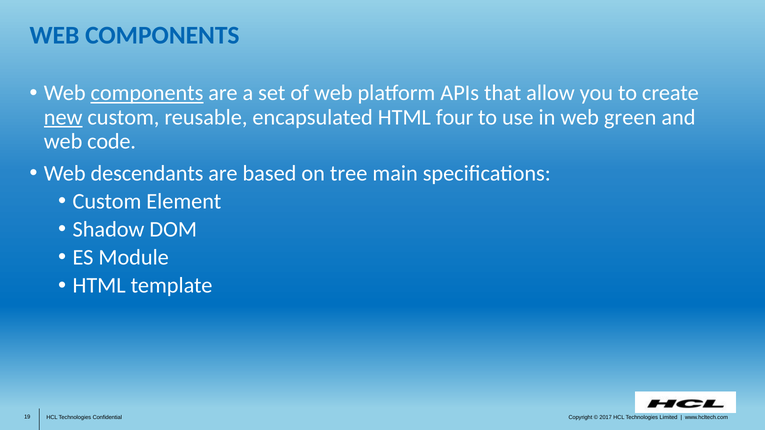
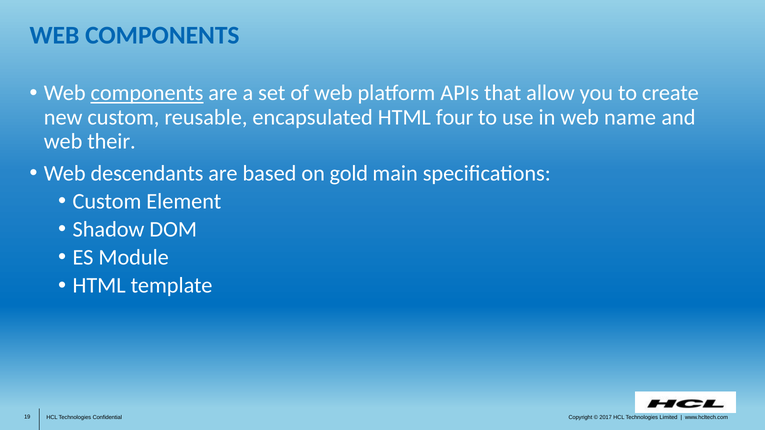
new underline: present -> none
green: green -> name
code: code -> their
tree: tree -> gold
